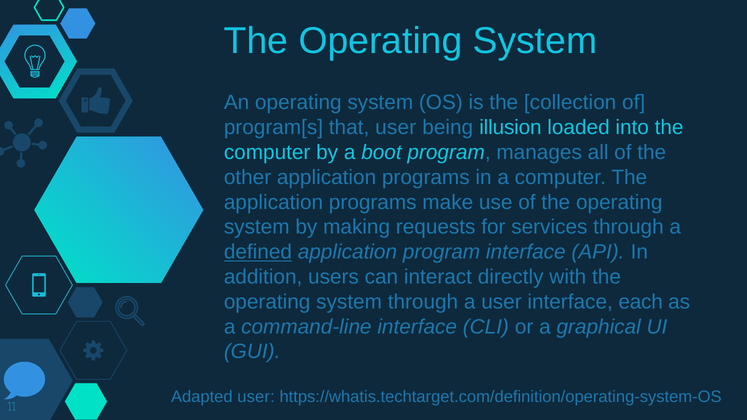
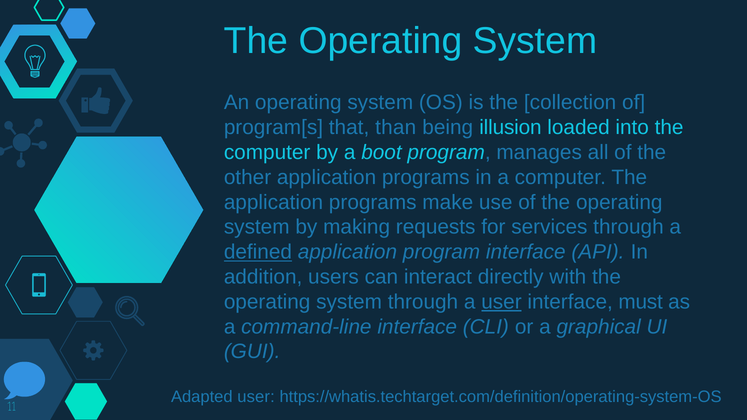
that user: user -> than
user at (501, 302) underline: none -> present
each: each -> must
